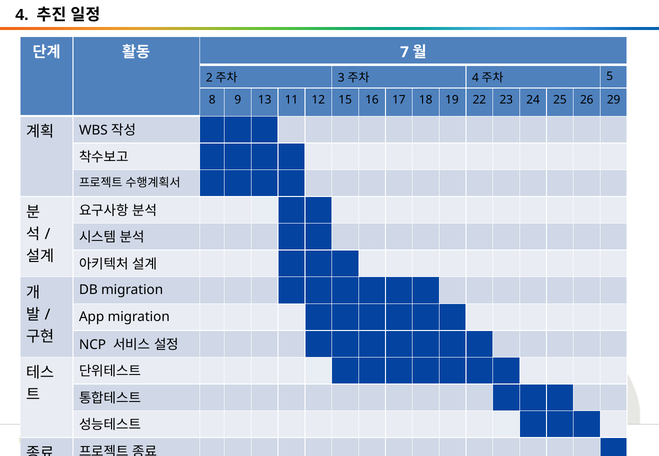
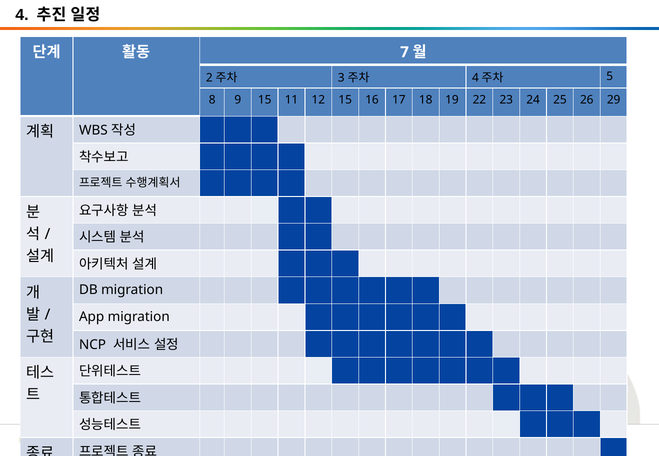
9 13: 13 -> 15
